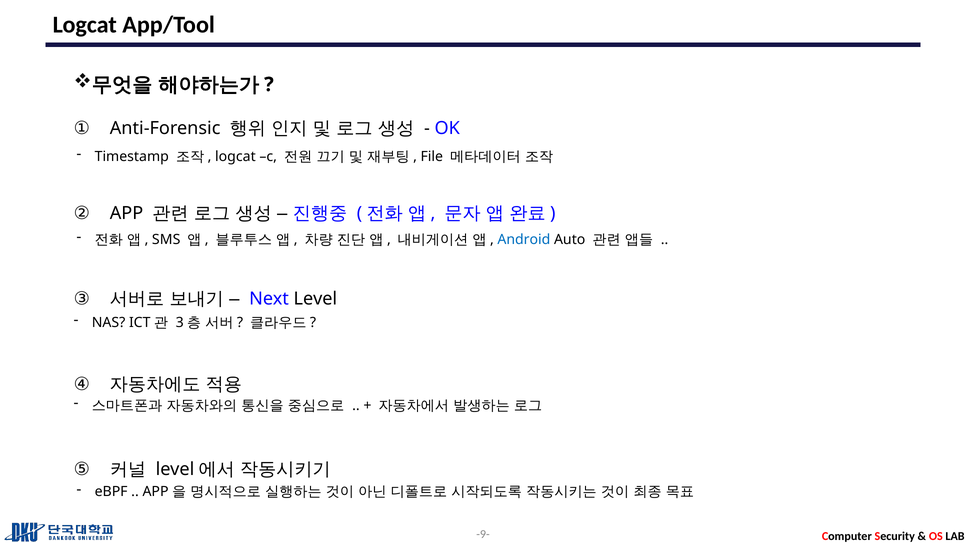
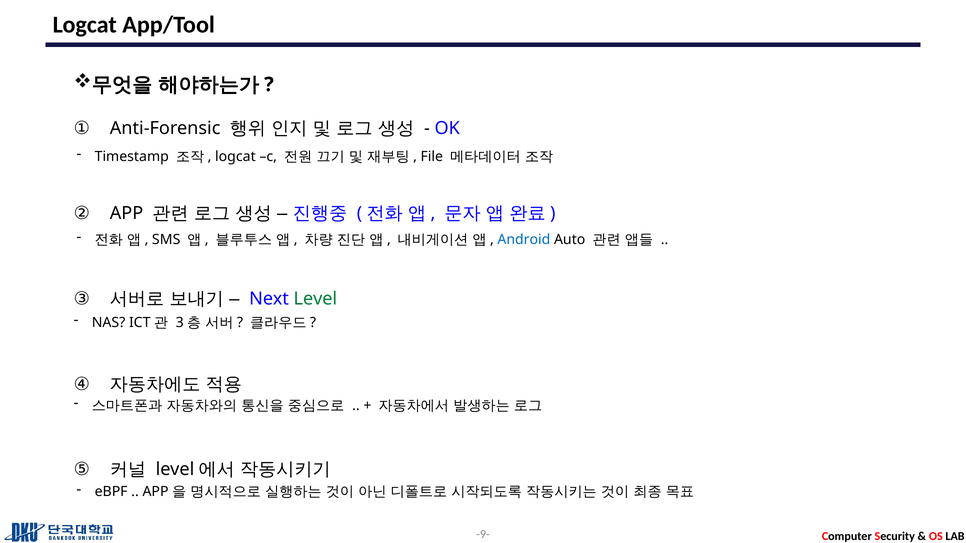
Level colour: black -> green
